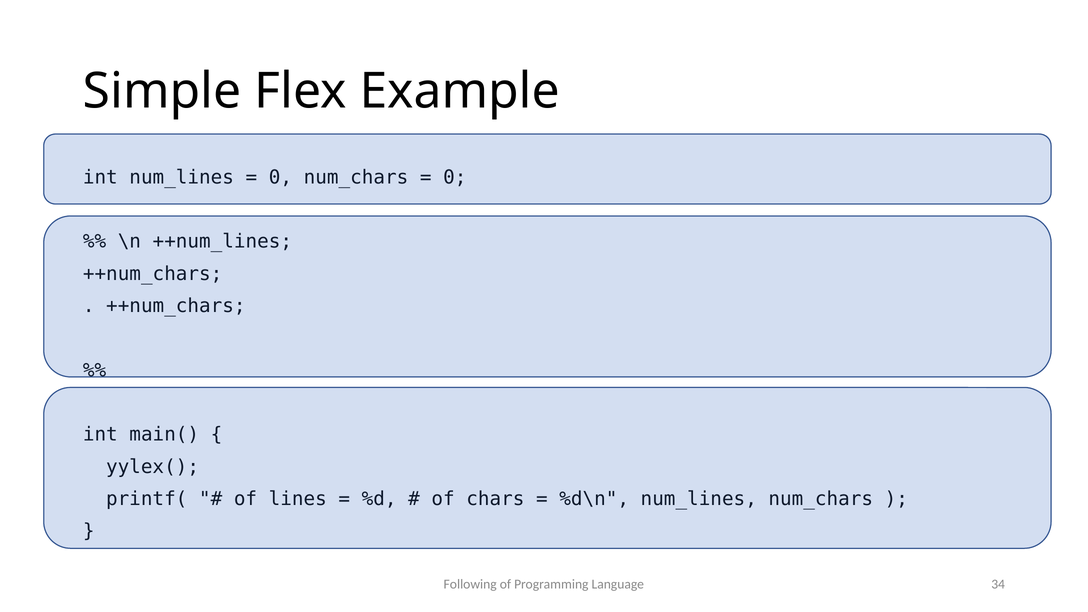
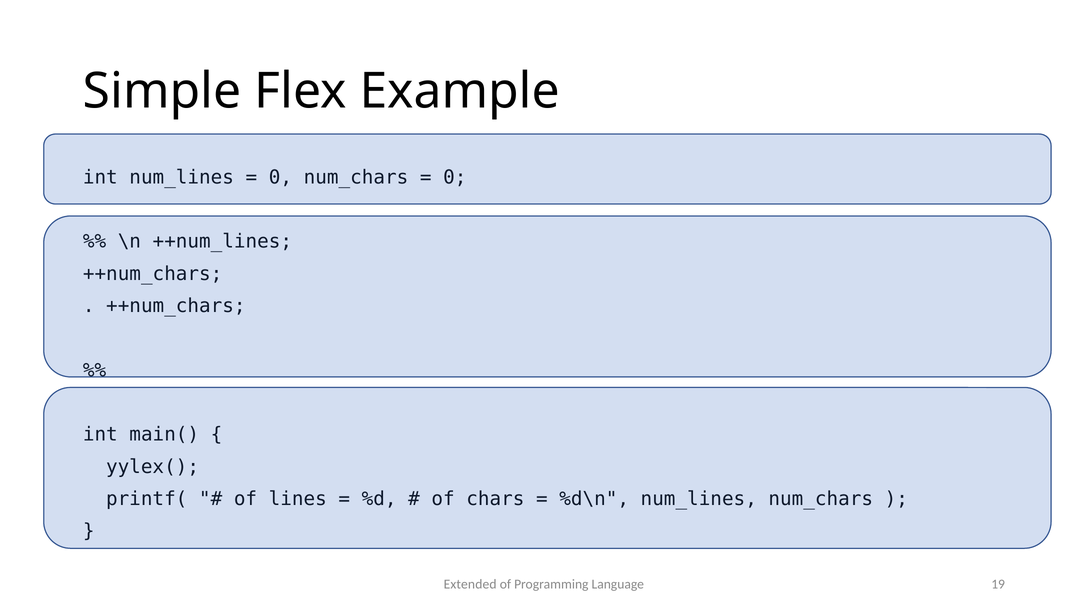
Following: Following -> Extended
34: 34 -> 19
